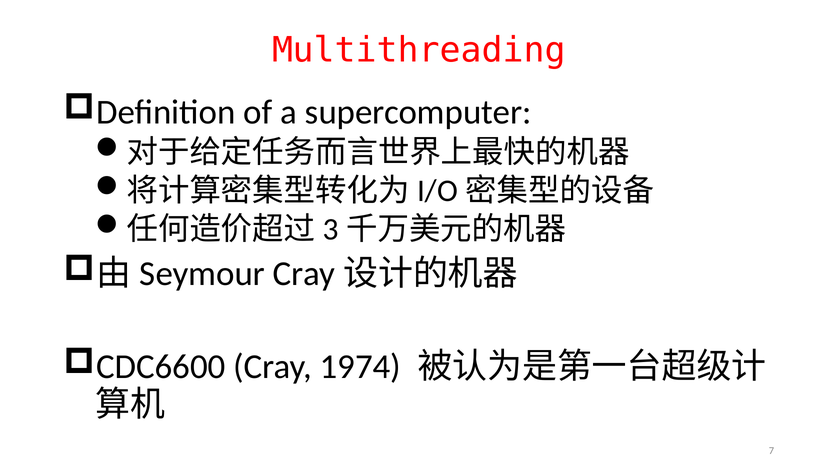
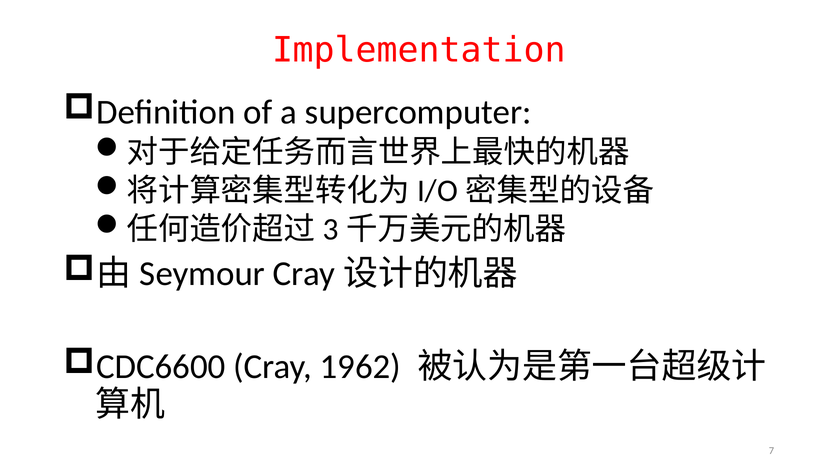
Multithreading: Multithreading -> Implementation
1974: 1974 -> 1962
